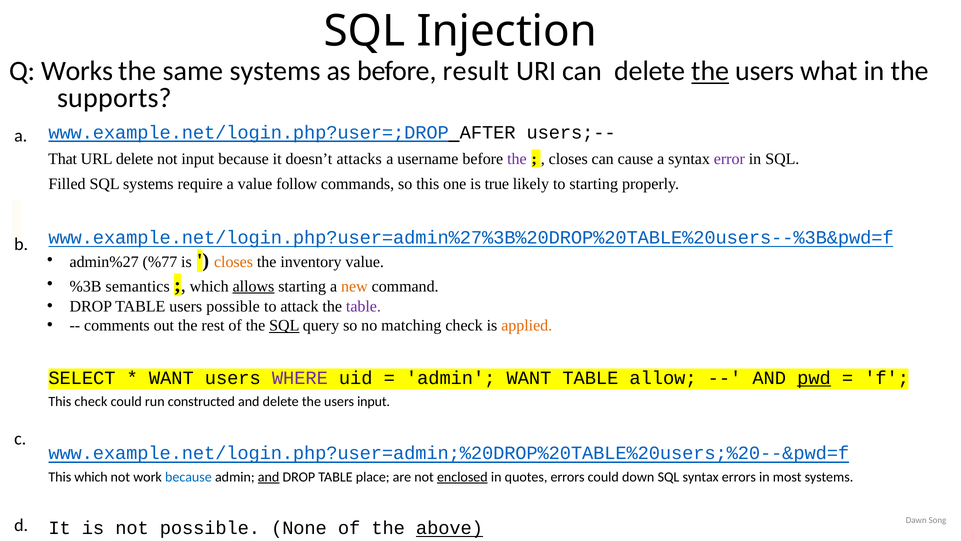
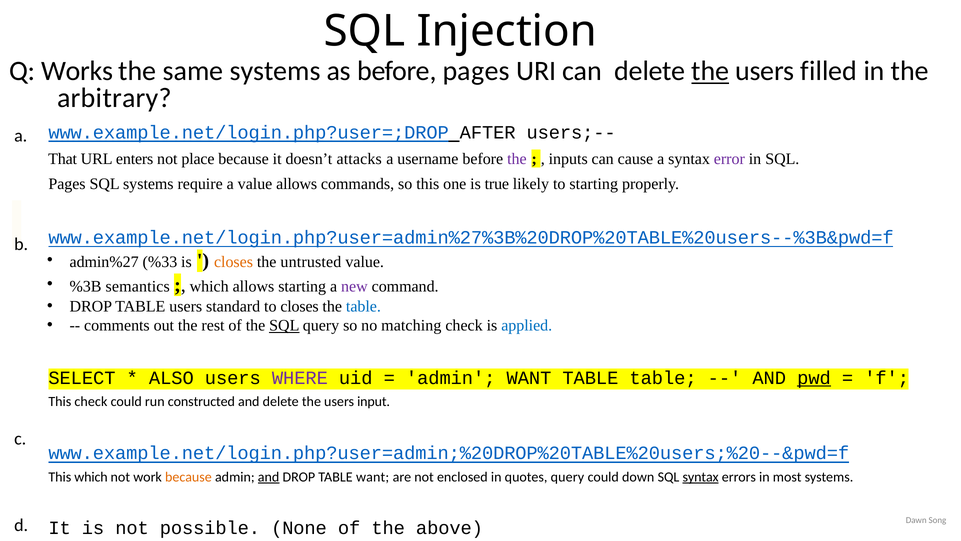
before result: result -> pages
what: what -> filled
supports: supports -> arbitrary
URL delete: delete -> enters
not input: input -> place
closes at (568, 159): closes -> inputs
Filled at (67, 184): Filled -> Pages
value follow: follow -> allows
%77: %77 -> %33
inventory: inventory -> untrusted
allows at (253, 286) underline: present -> none
new colour: orange -> purple
users possible: possible -> standard
to attack: attack -> closes
table at (363, 306) colour: purple -> blue
applied colour: orange -> blue
WANT at (171, 378): WANT -> ALSO
TABLE allow: allow -> table
because at (188, 477) colour: blue -> orange
TABLE place: place -> want
enclosed underline: present -> none
quotes errors: errors -> query
syntax at (701, 477) underline: none -> present
above underline: present -> none
